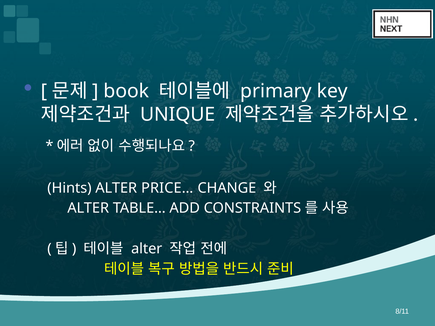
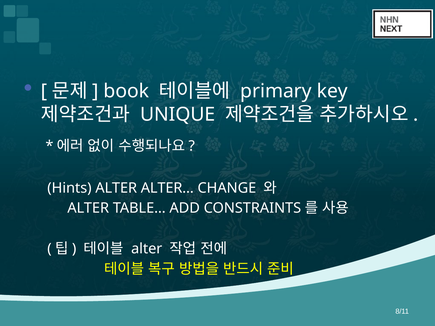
PRICE…: PRICE… -> ALTER…
